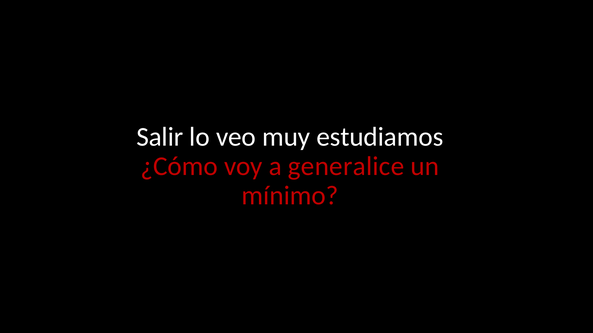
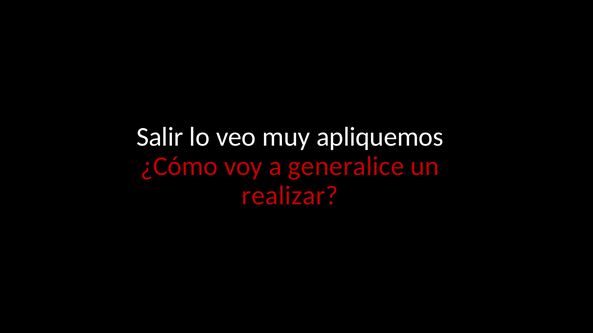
estudiamos: estudiamos -> apliquemos
mínimo: mínimo -> realizar
